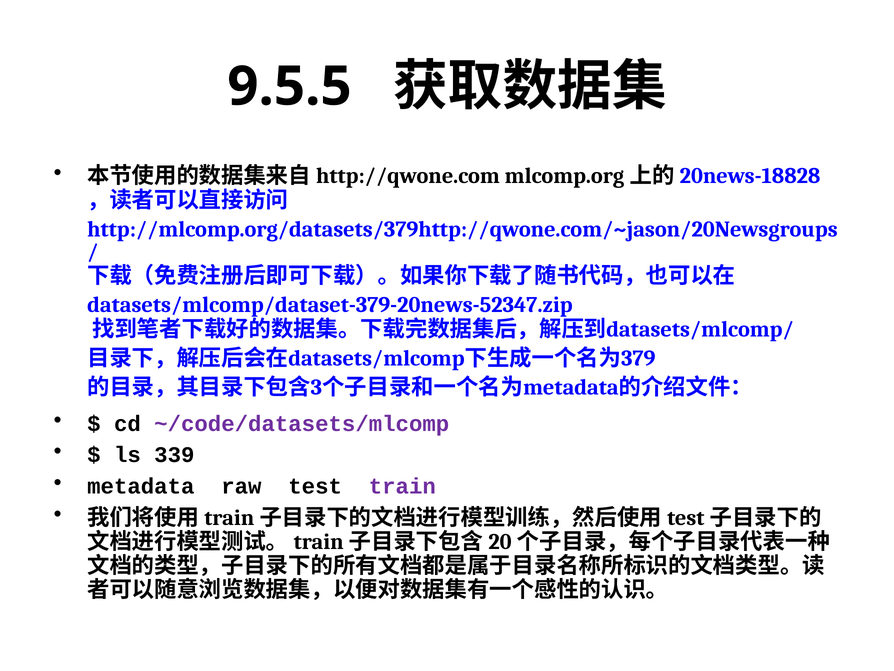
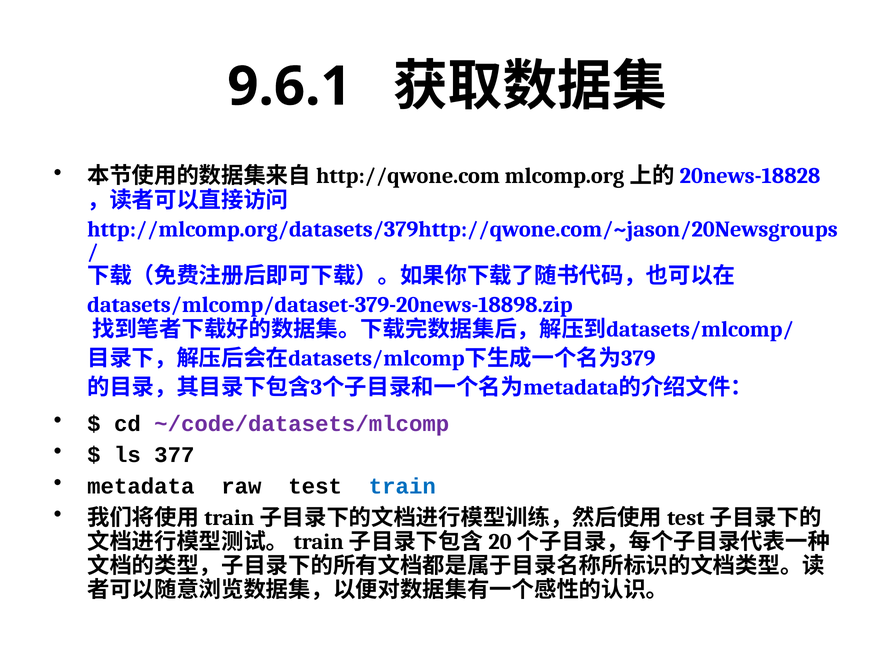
9.5.5: 9.5.5 -> 9.6.1
datasets/mlcomp/dataset-379-20news-52347.zip: datasets/mlcomp/dataset-379-20news-52347.zip -> datasets/mlcomp/dataset-379-20news-18898.zip
339: 339 -> 377
train colour: purple -> blue
